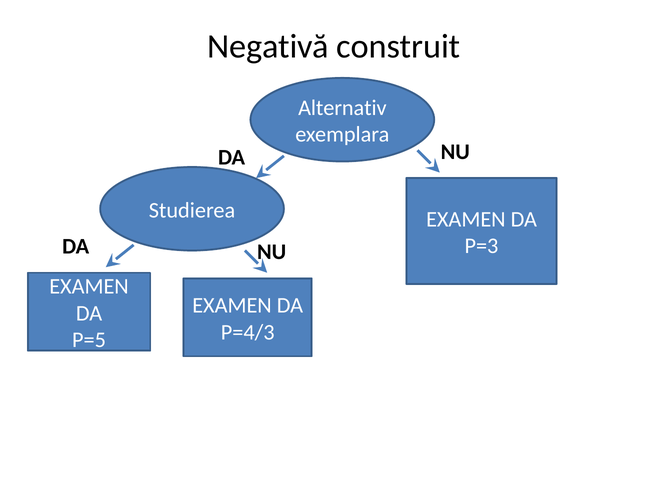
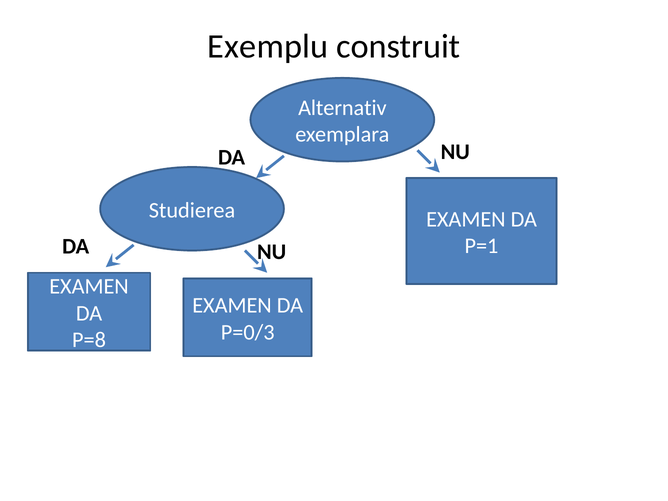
Negativă: Negativă -> Exemplu
P=3: P=3 -> P=1
P=4/3: P=4/3 -> P=0/3
P=5: P=5 -> P=8
